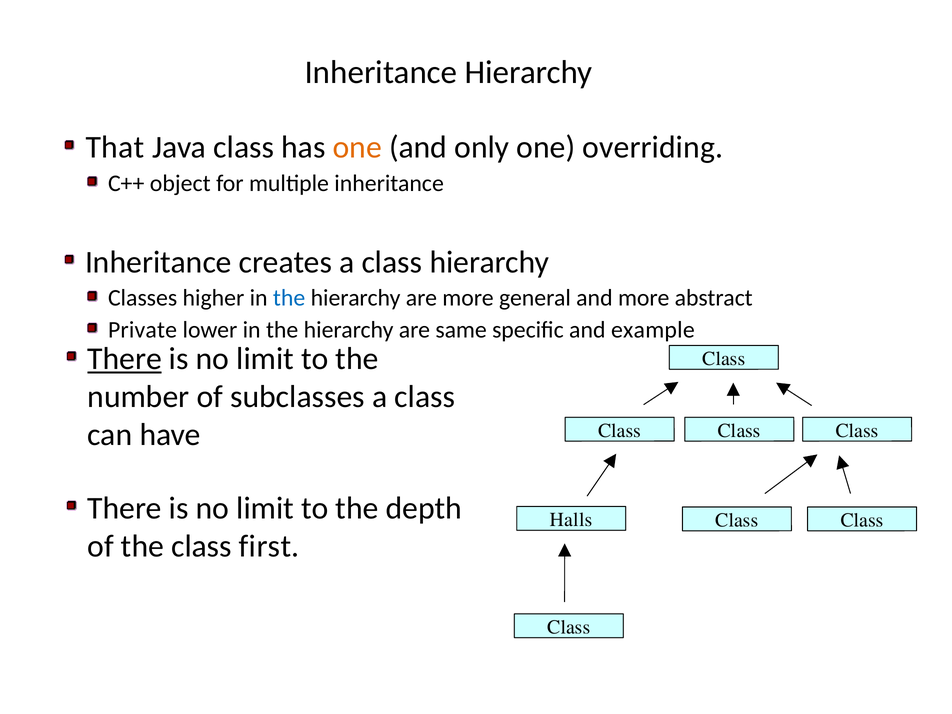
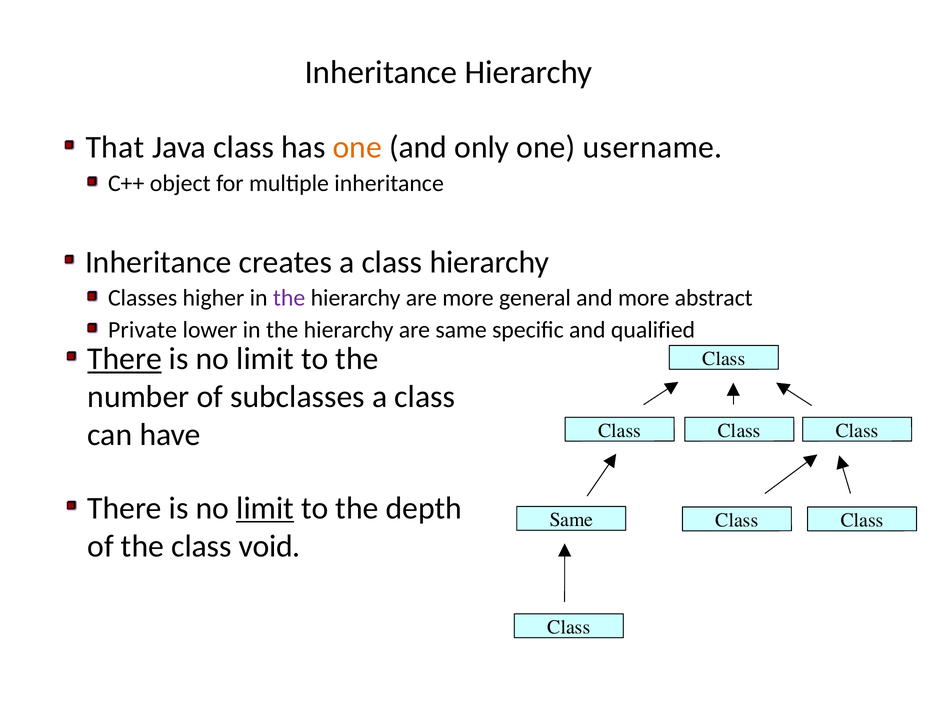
overriding: overriding -> username
the at (289, 298) colour: blue -> purple
example: example -> qualified
limit at (265, 508) underline: none -> present
Halls at (571, 520): Halls -> Same
first: first -> void
